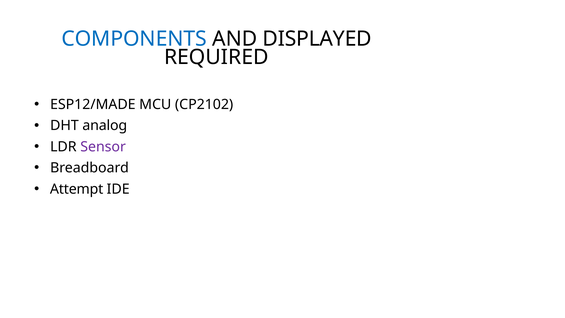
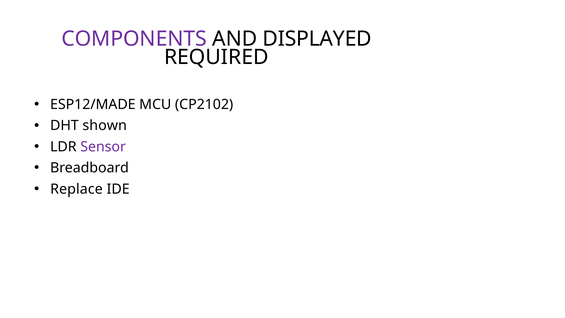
COMPONENTS colour: blue -> purple
analog: analog -> shown
Attempt: Attempt -> Replace
